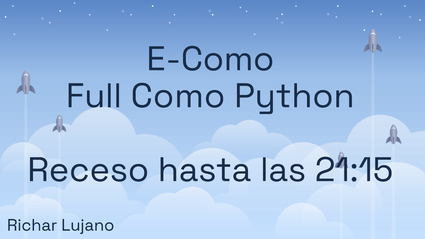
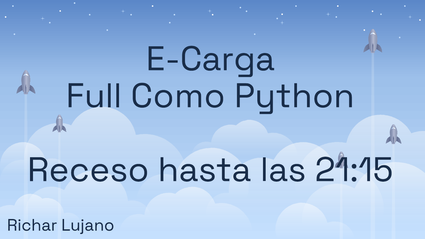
E-Como: E-Como -> E-Carga
